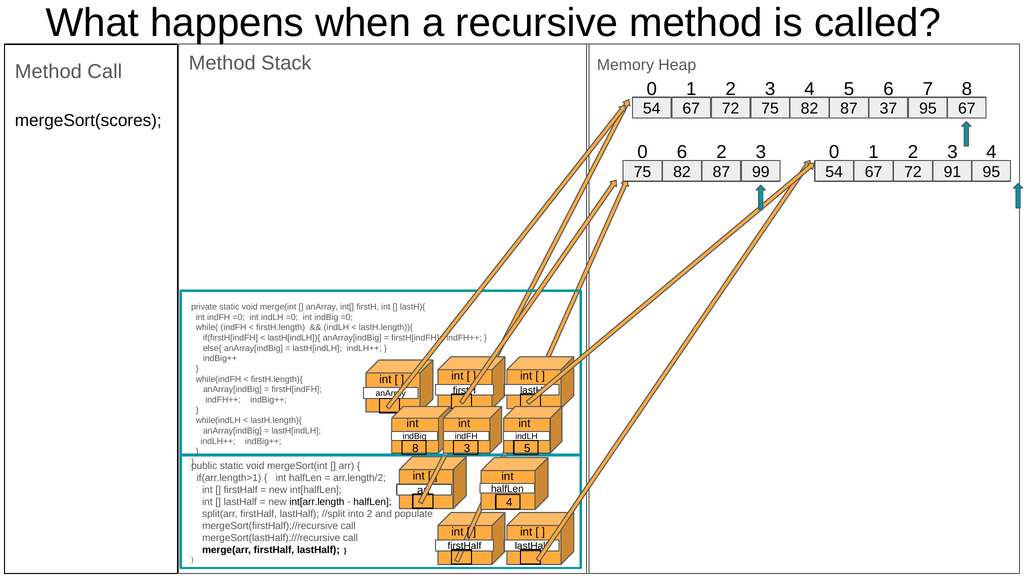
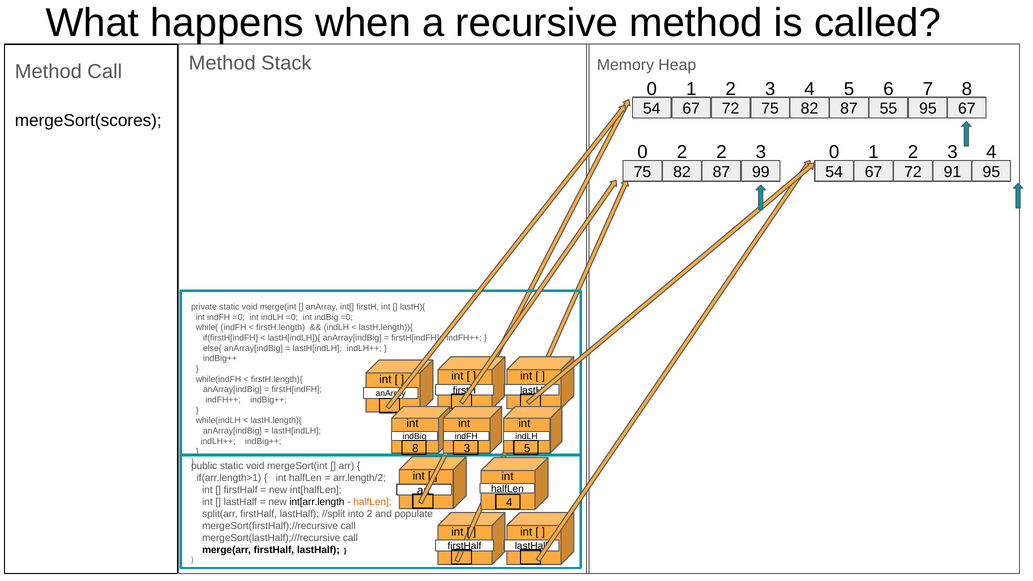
37: 37 -> 55
0 6: 6 -> 2
halfLen at (372, 502) colour: black -> orange
